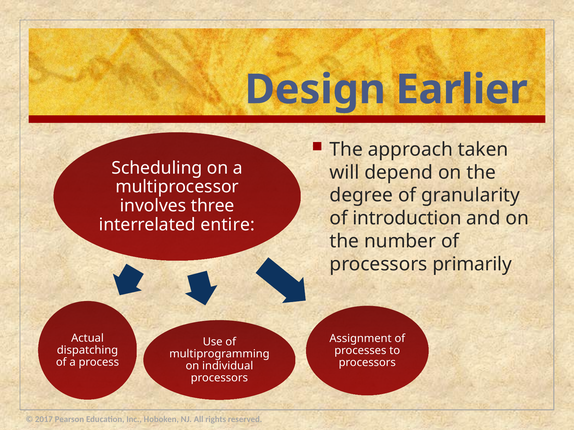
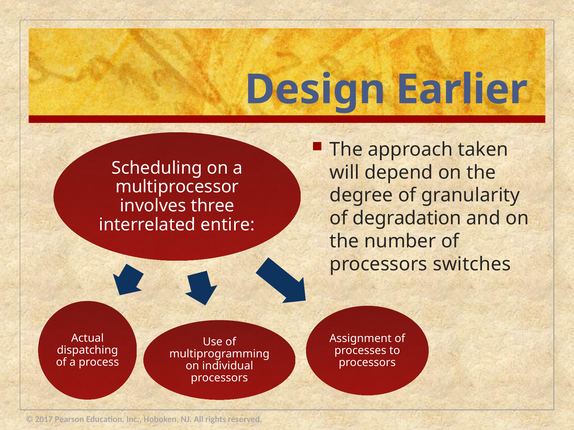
introduction: introduction -> degradation
primarily: primarily -> switches
